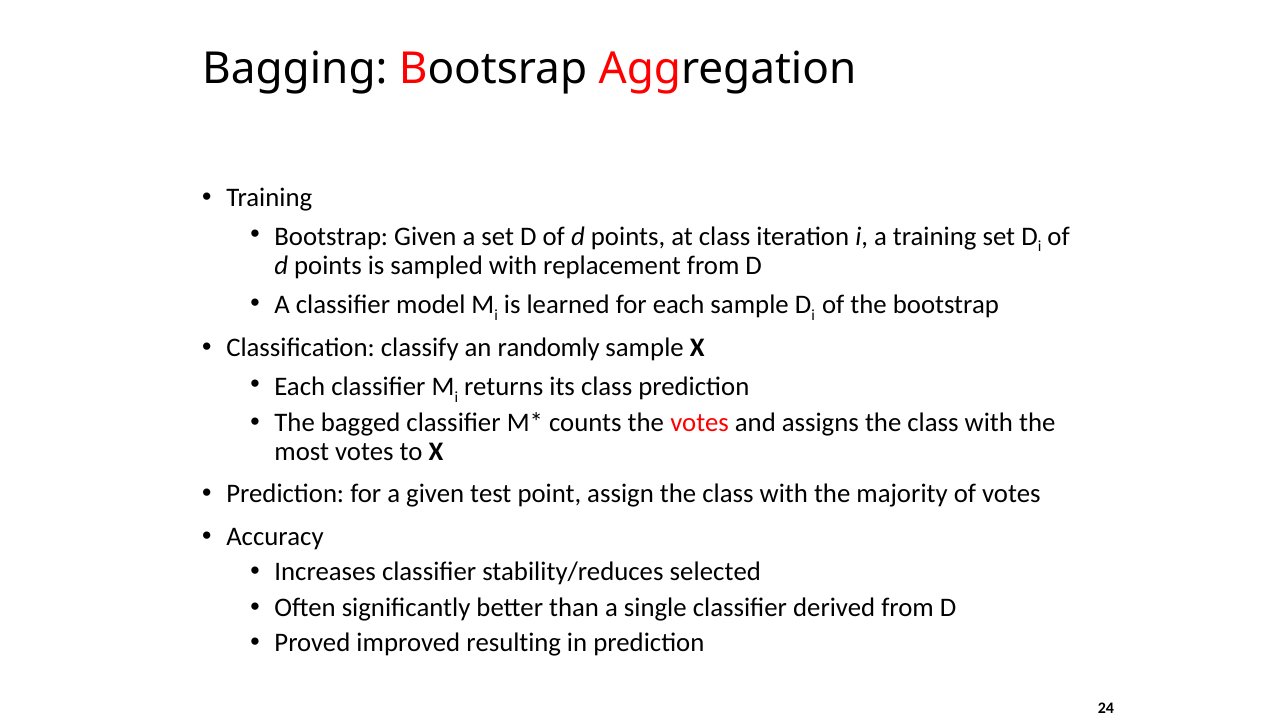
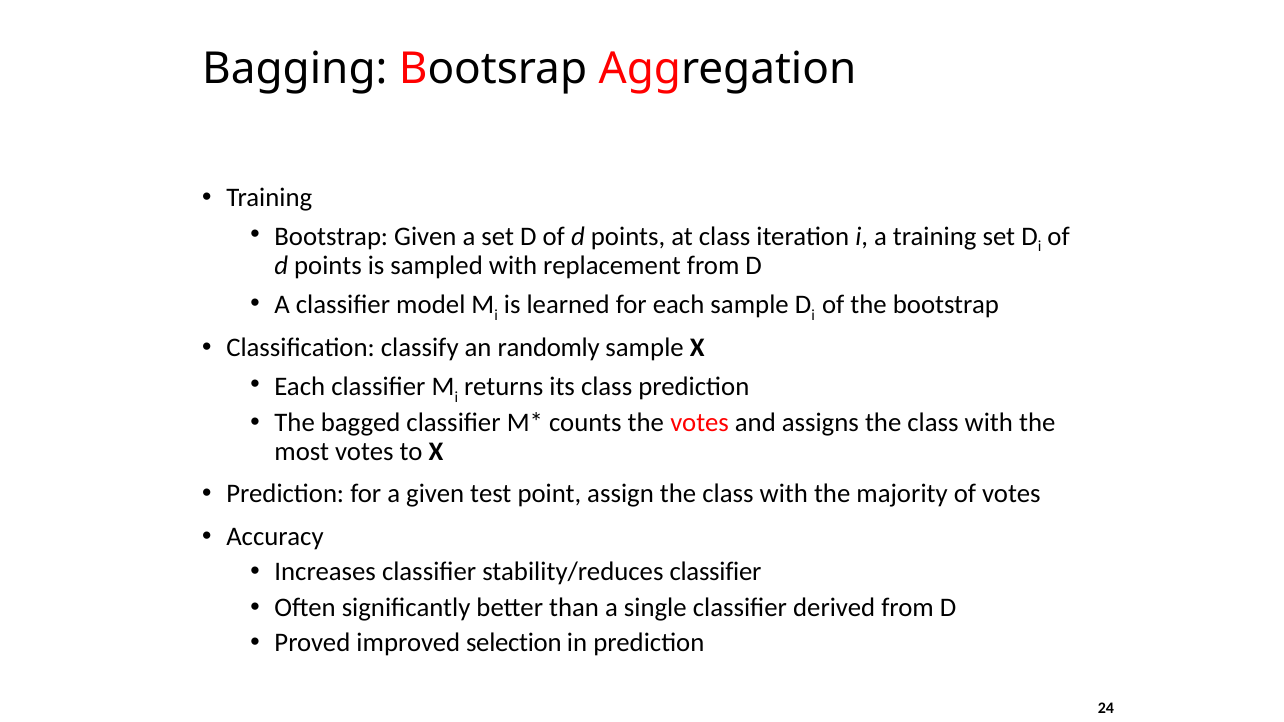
stability/reduces selected: selected -> classifier
resulting: resulting -> selection
